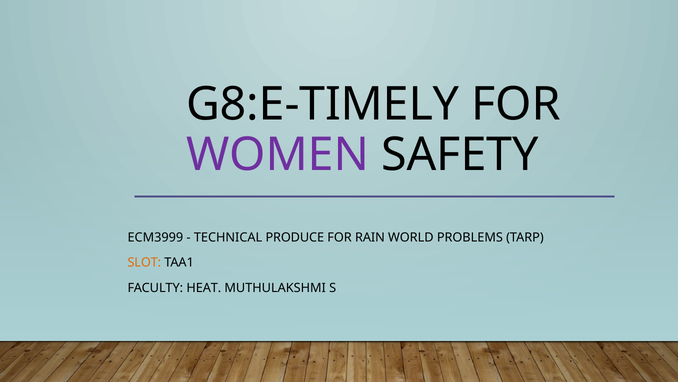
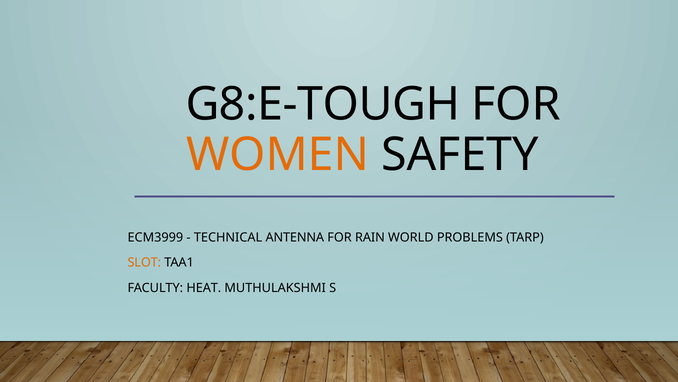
G8:E-TIMELY: G8:E-TIMELY -> G8:E-TOUGH
WOMEN colour: purple -> orange
PRODUCE: PRODUCE -> ANTENNA
